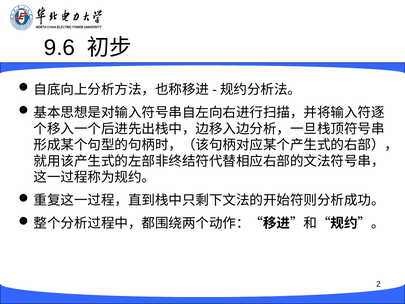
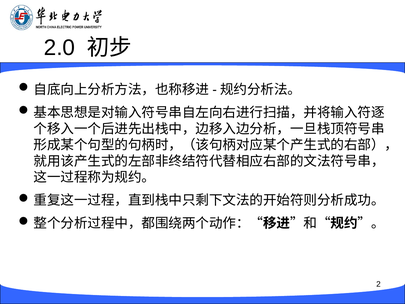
9.6: 9.6 -> 2.0
